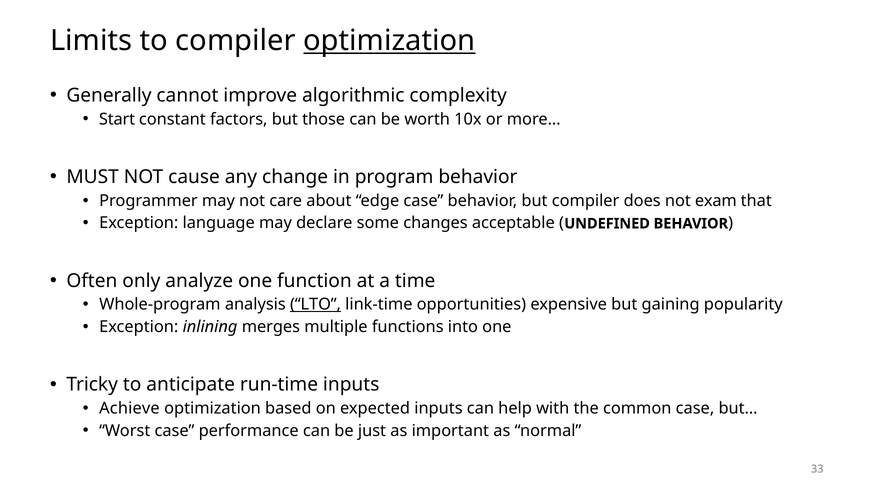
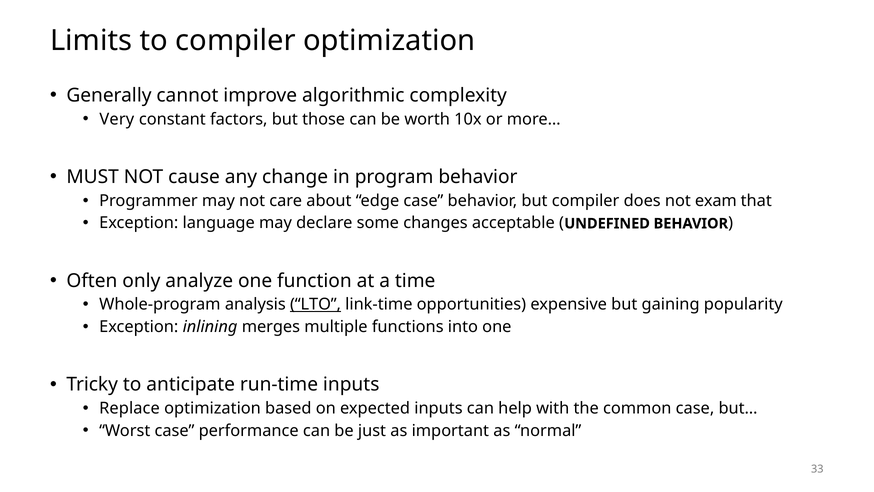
optimization at (389, 41) underline: present -> none
Start: Start -> Very
Achieve: Achieve -> Replace
